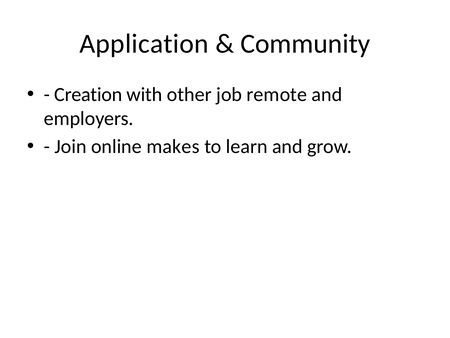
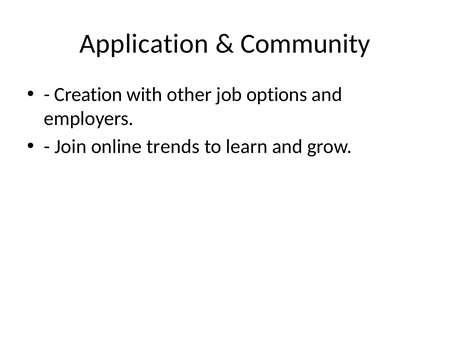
remote: remote -> options
makes: makes -> trends
